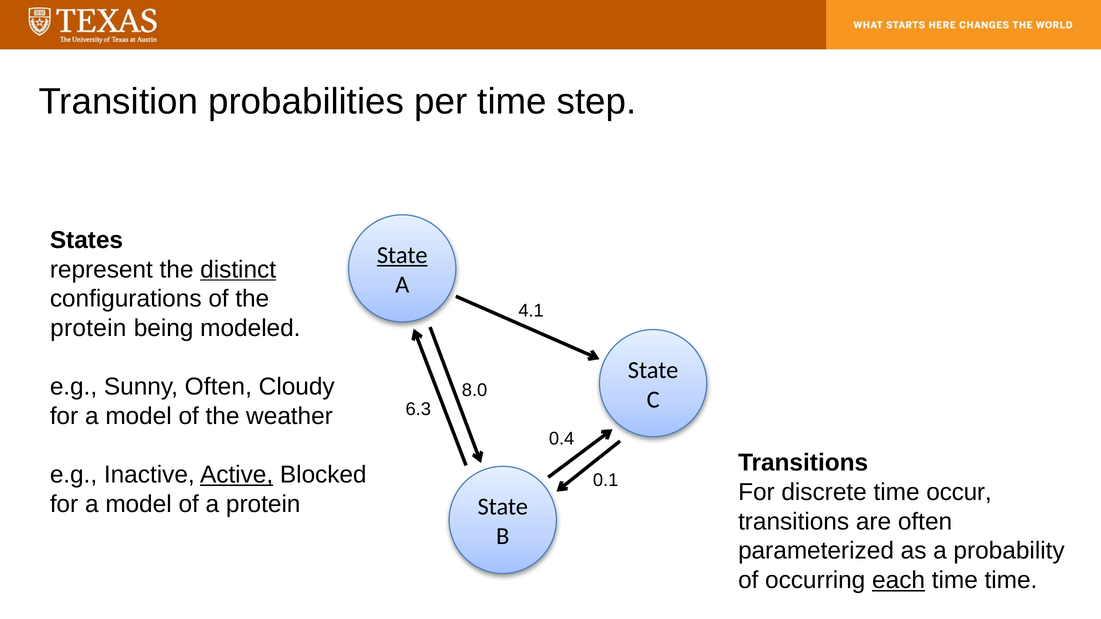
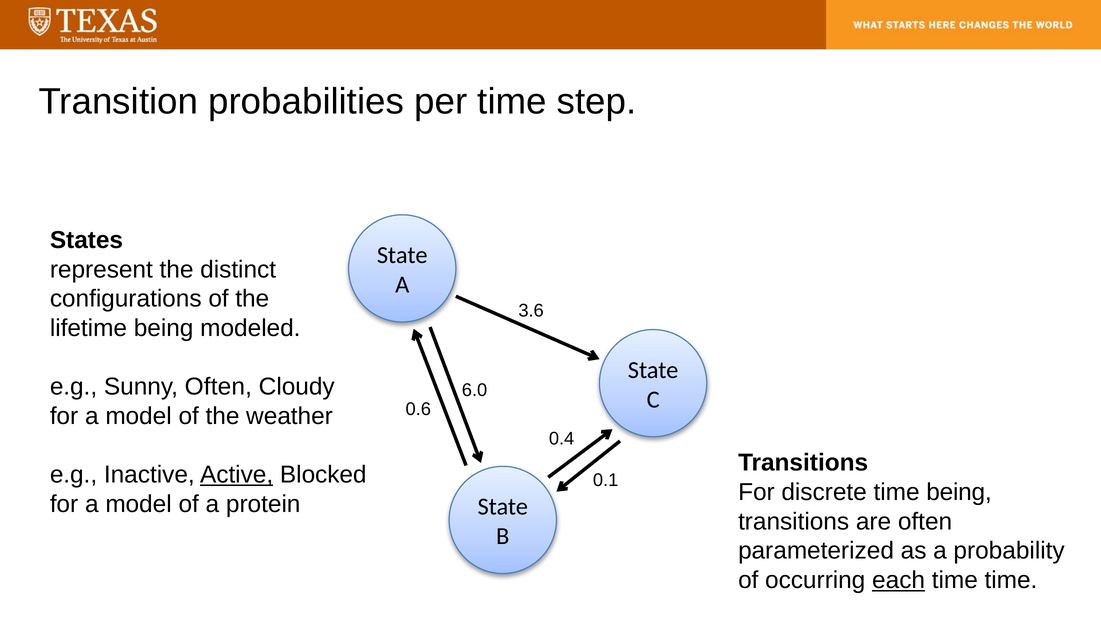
State at (402, 256) underline: present -> none
distinct underline: present -> none
4.1: 4.1 -> 3.6
protein at (88, 328): protein -> lifetime
8.0: 8.0 -> 6.0
6.3: 6.3 -> 0.6
time occur: occur -> being
